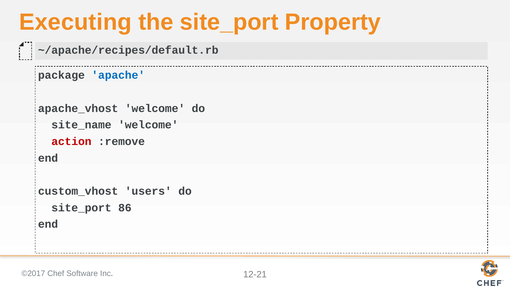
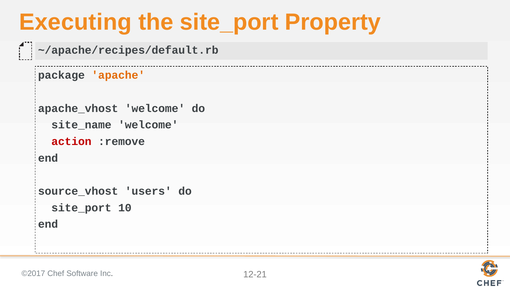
apache colour: blue -> orange
custom_vhost: custom_vhost -> source_vhost
86: 86 -> 10
